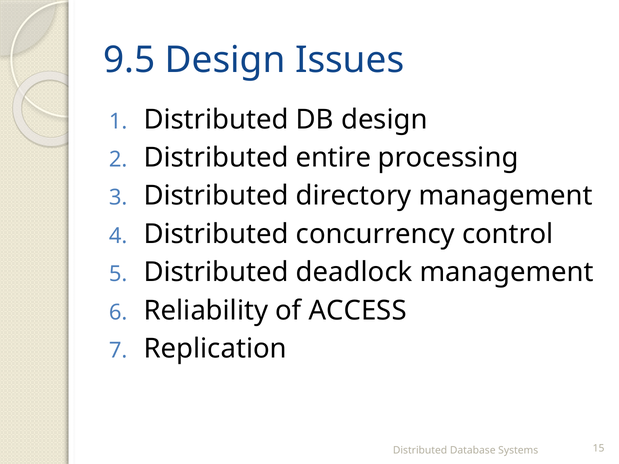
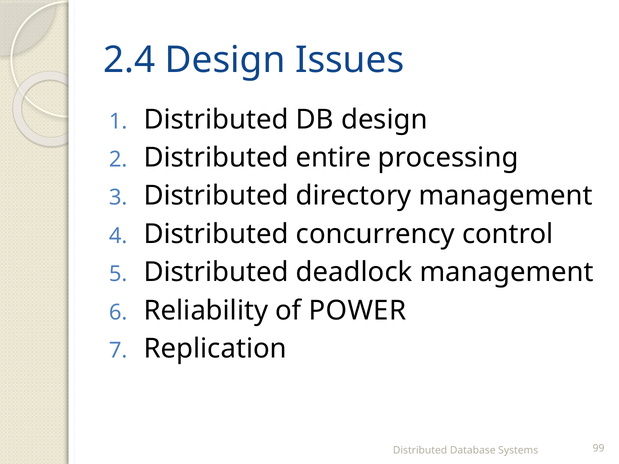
9.5: 9.5 -> 2.4
ACCESS: ACCESS -> POWER
15: 15 -> 99
